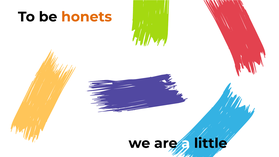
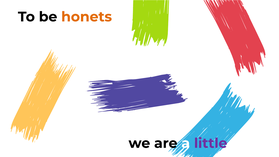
little colour: black -> purple
